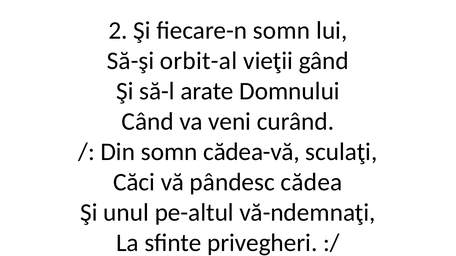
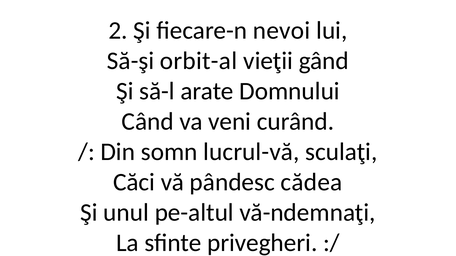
fiecare-n somn: somn -> nevoi
cădea-vă: cădea-vă -> lucrul-vă
